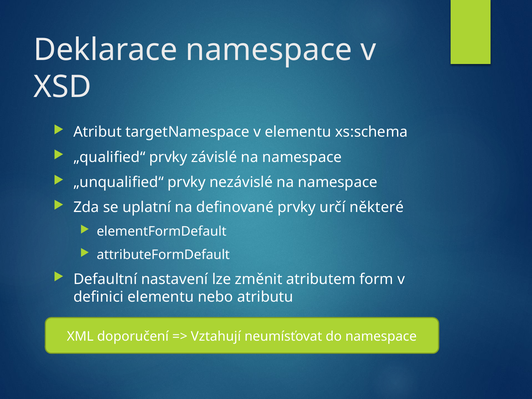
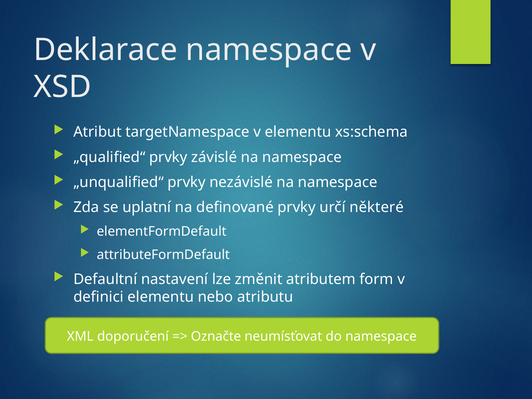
Vztahují: Vztahují -> Označte
